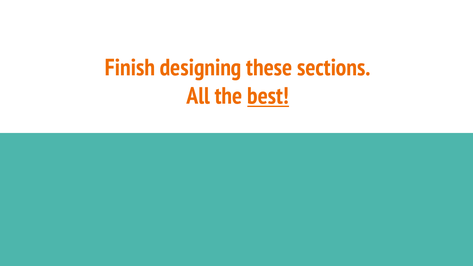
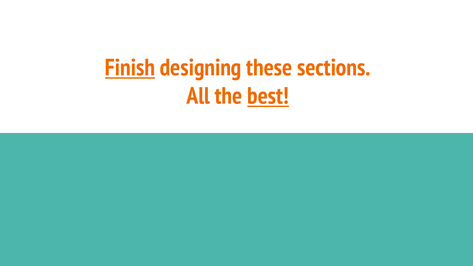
Finish underline: none -> present
